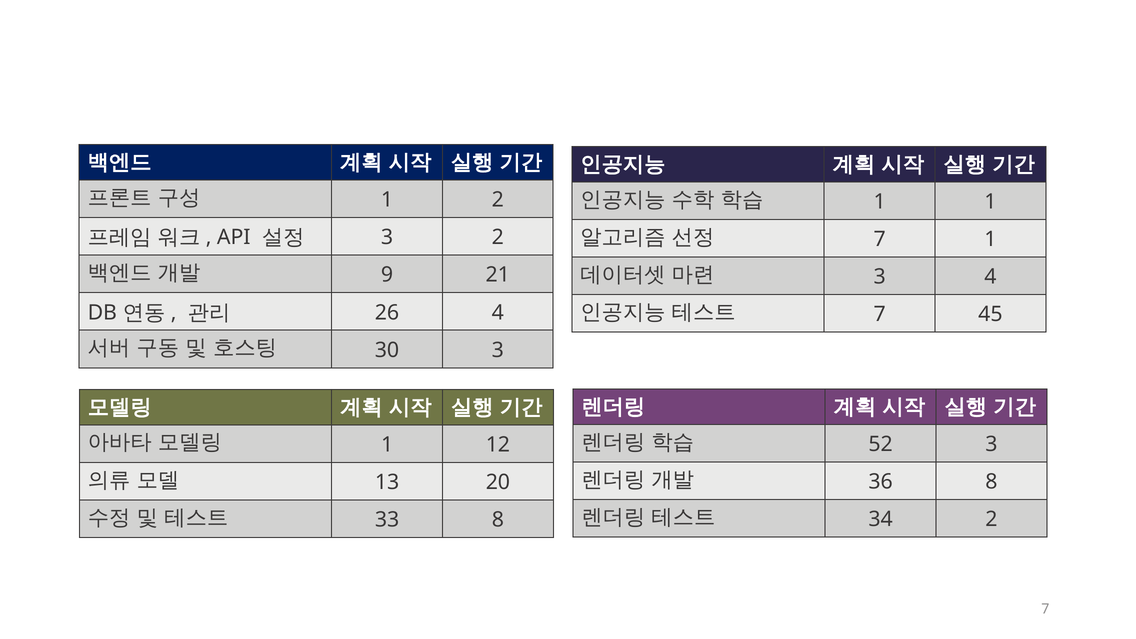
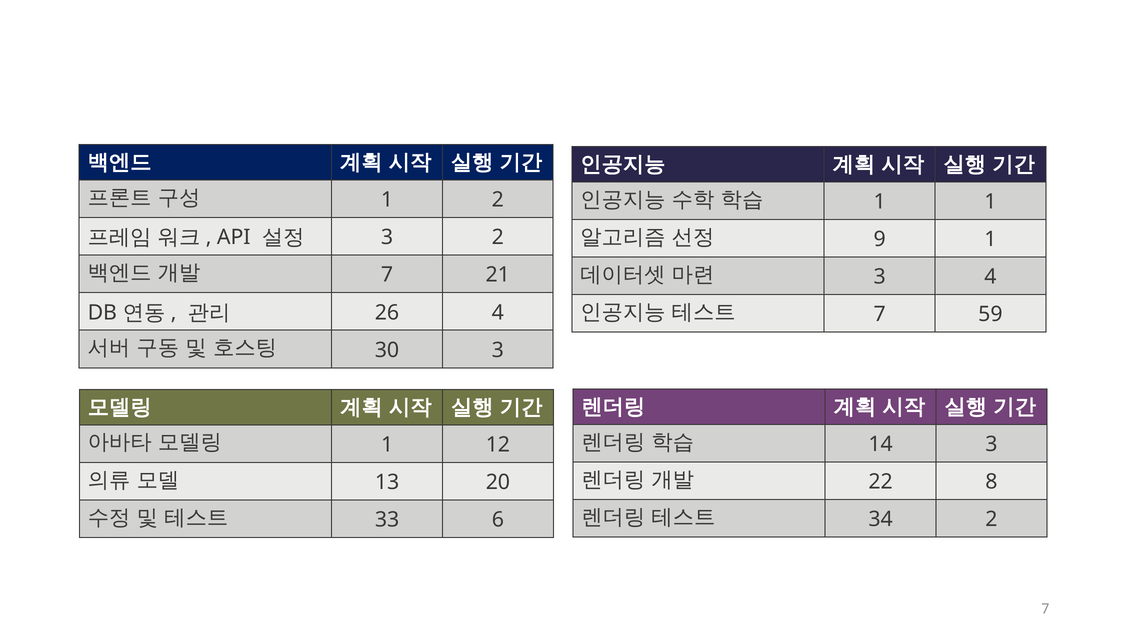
7 at (880, 239): 7 -> 9
9 at (387, 275): 9 -> 7
45: 45 -> 59
52: 52 -> 14
36: 36 -> 22
33 8: 8 -> 6
